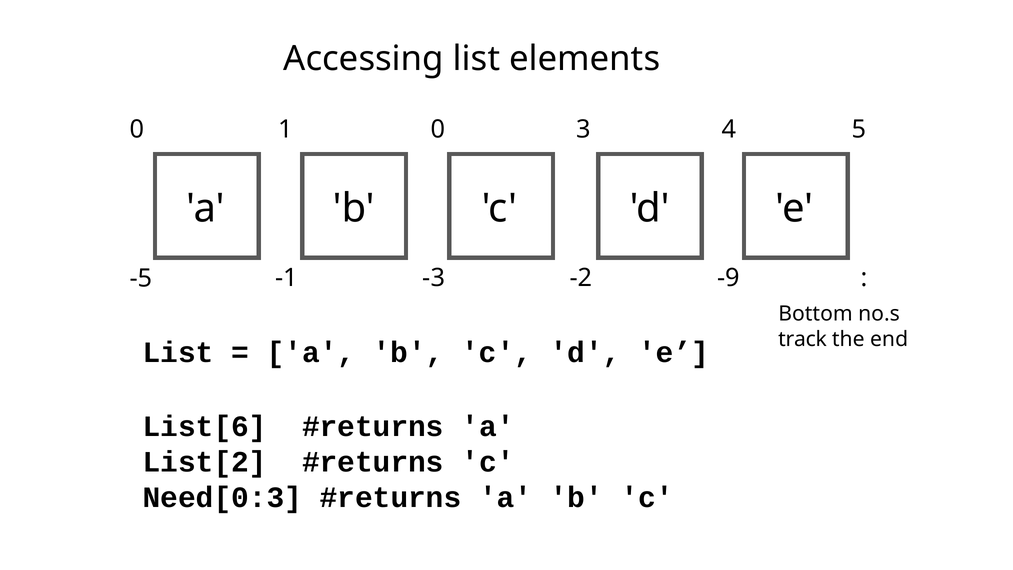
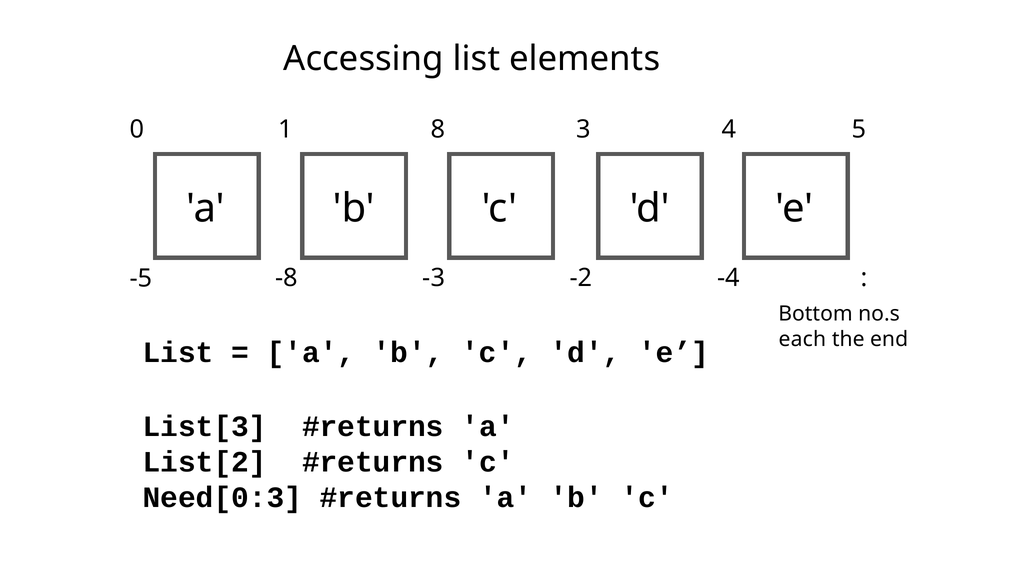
1 0: 0 -> 8
-1: -1 -> -8
-9: -9 -> -4
track: track -> each
List[6: List[6 -> List[3
